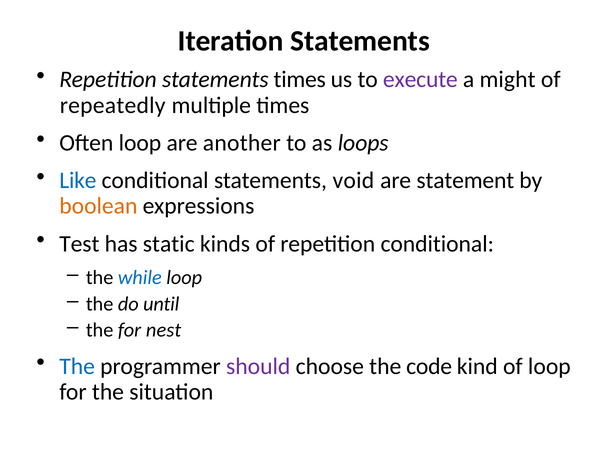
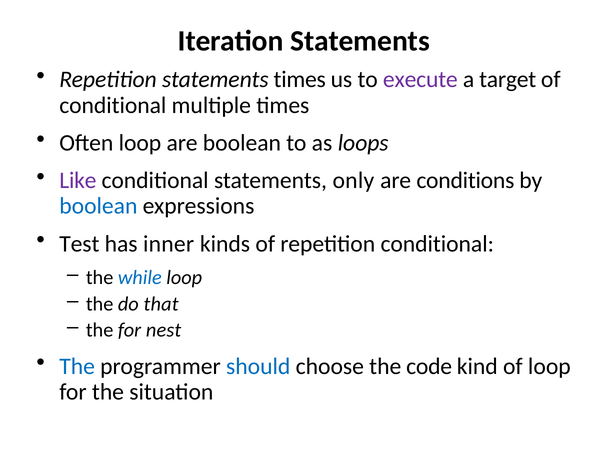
might: might -> target
repeatedly at (113, 105): repeatedly -> conditional
are another: another -> boolean
Like colour: blue -> purple
void: void -> only
statement: statement -> conditions
boolean at (98, 206) colour: orange -> blue
static: static -> inner
until: until -> that
should colour: purple -> blue
